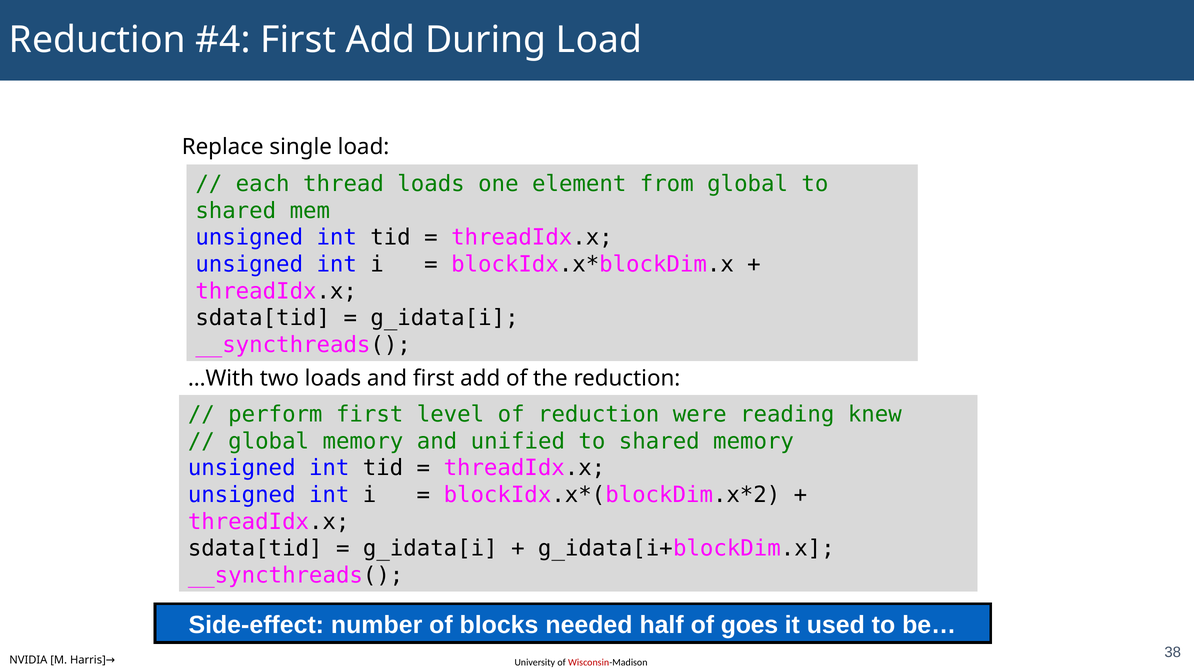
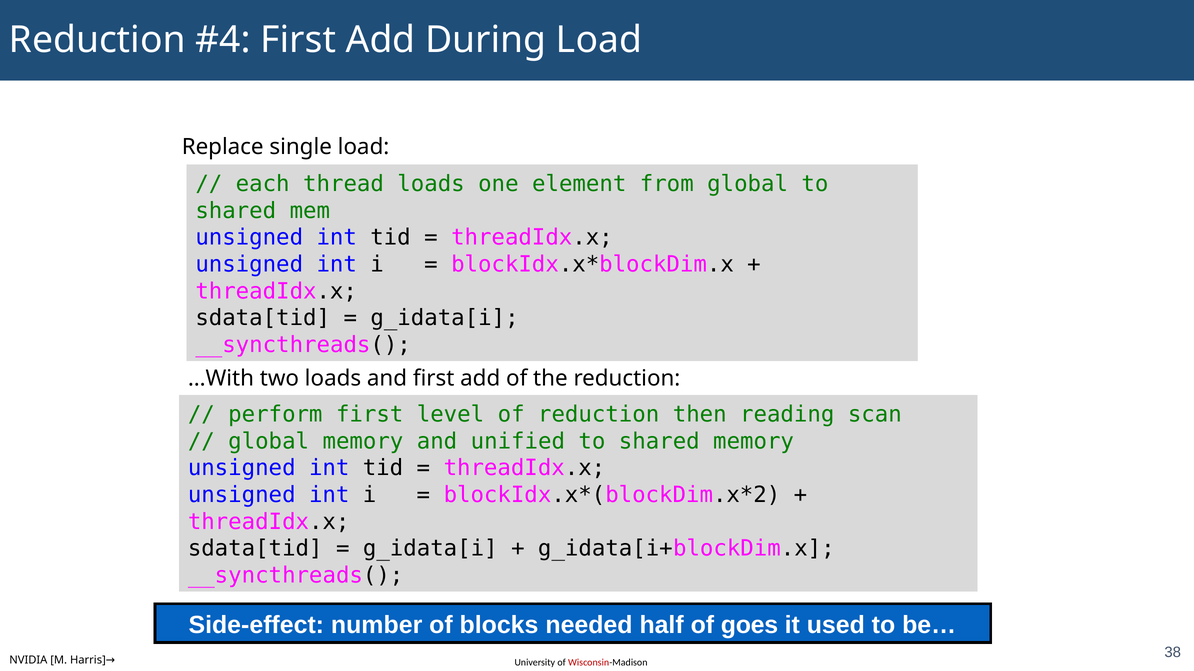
were: were -> then
knew: knew -> scan
